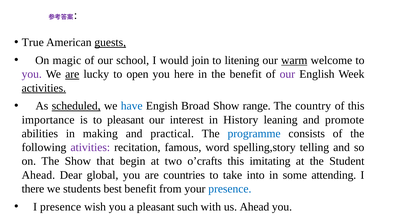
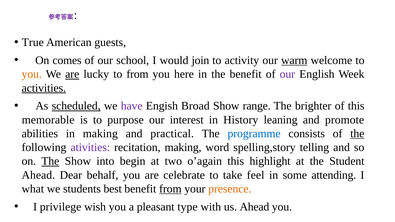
guests underline: present -> none
magic: magic -> comes
litening: litening -> activity
you at (32, 74) colour: purple -> orange
to open: open -> from
have colour: blue -> purple
country: country -> brighter
importance: importance -> memorable
to pleasant: pleasant -> purpose
the at (357, 134) underline: none -> present
recitation famous: famous -> making
The at (50, 161) underline: none -> present
that: that -> into
o’crafts: o’crafts -> o’again
imitating: imitating -> highlight
global: global -> behalf
countries: countries -> celebrate
into: into -> feel
there: there -> what
from at (170, 189) underline: none -> present
presence at (230, 189) colour: blue -> orange
I presence: presence -> privilege
such: such -> type
